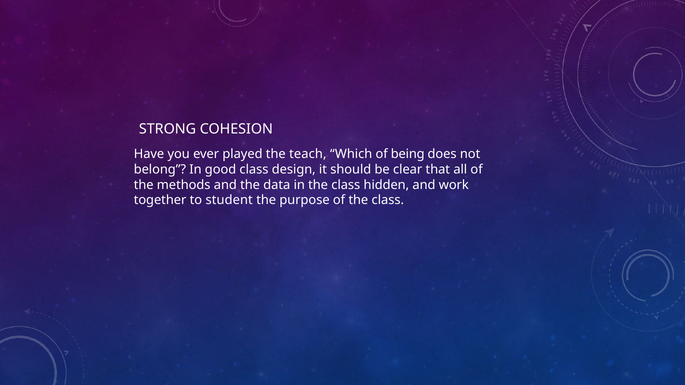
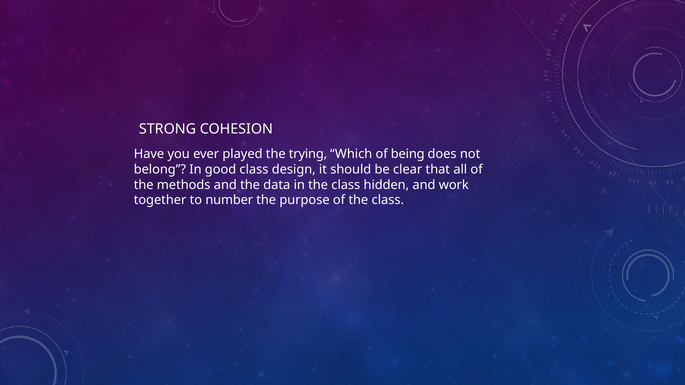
teach: teach -> trying
student: student -> number
